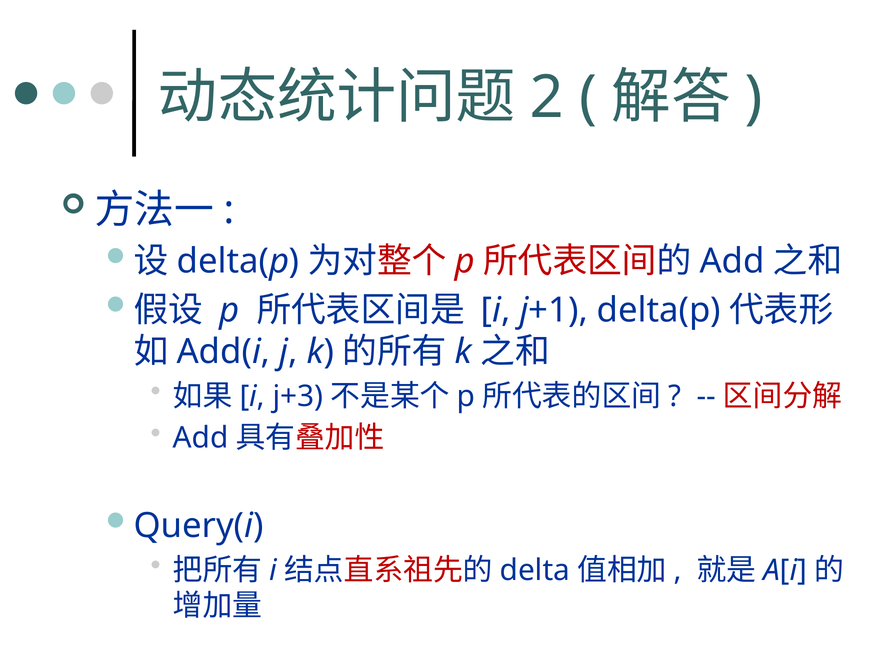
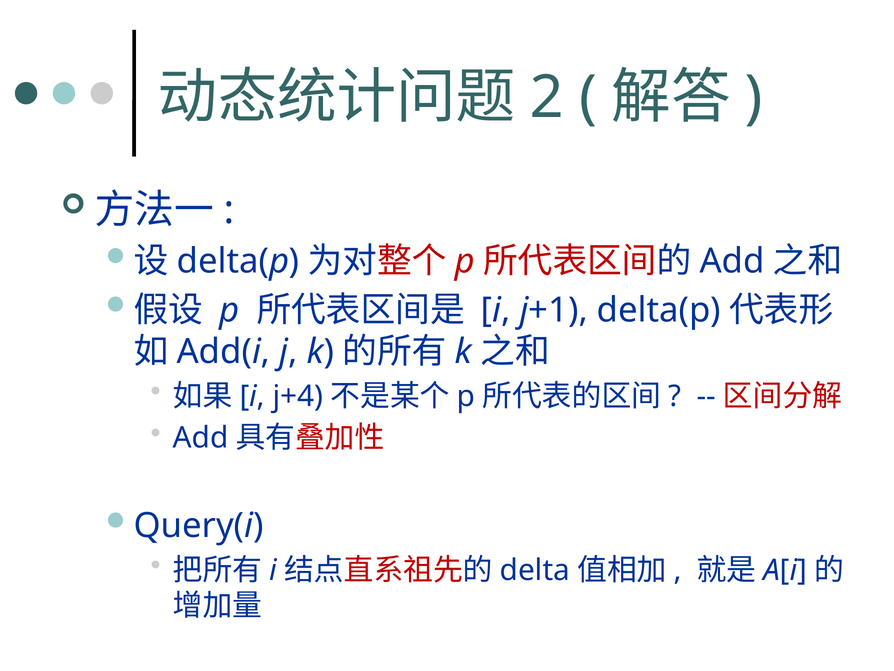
j+3: j+3 -> j+4
